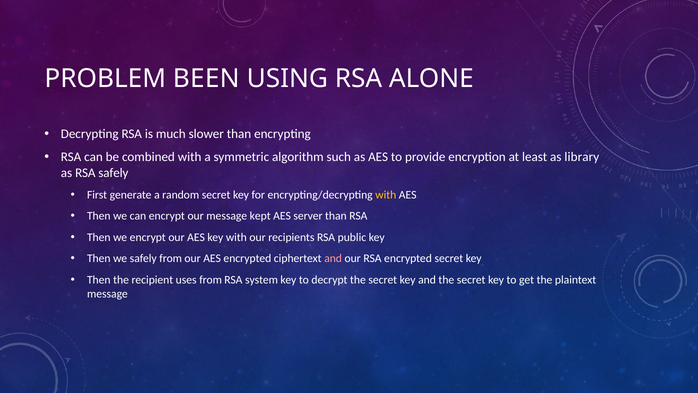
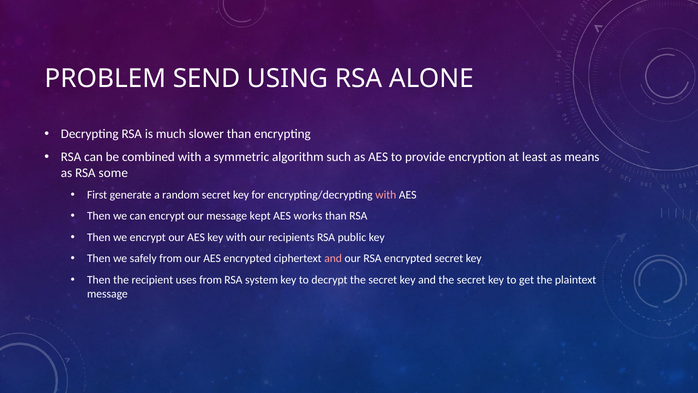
BEEN: BEEN -> SEND
library: library -> means
RSA safely: safely -> some
with at (386, 195) colour: yellow -> pink
server: server -> works
